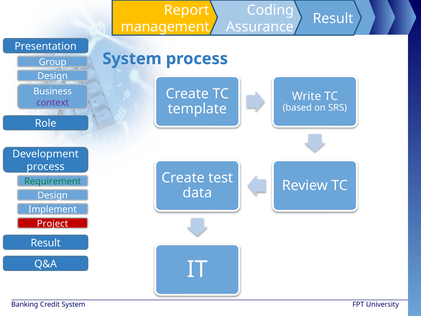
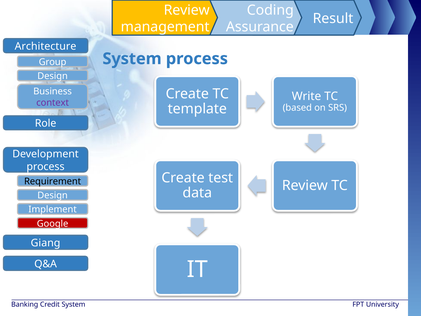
Report at (187, 10): Report -> Review
Presentation: Presentation -> Architecture
Requirement colour: green -> black
Project: Project -> Google
Result at (46, 243): Result -> Giang
